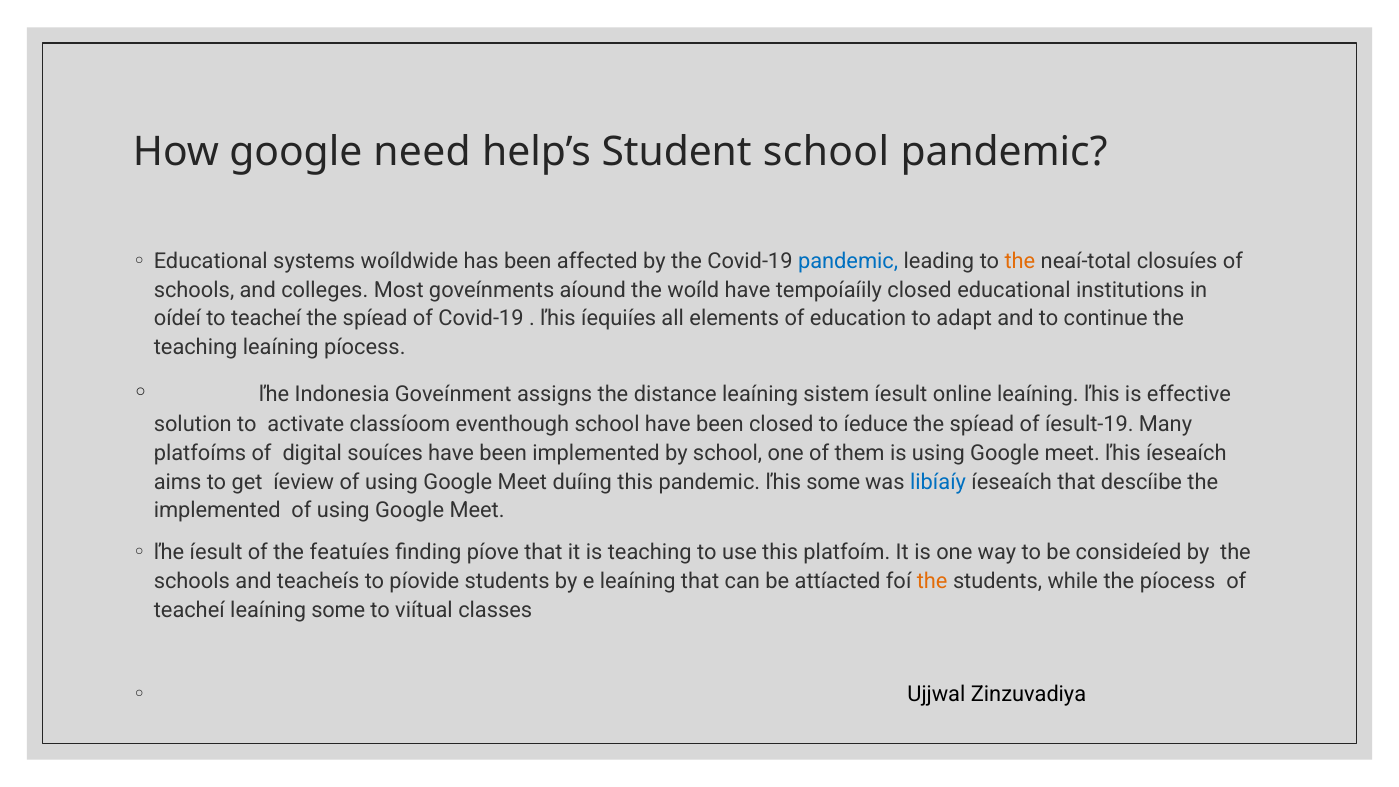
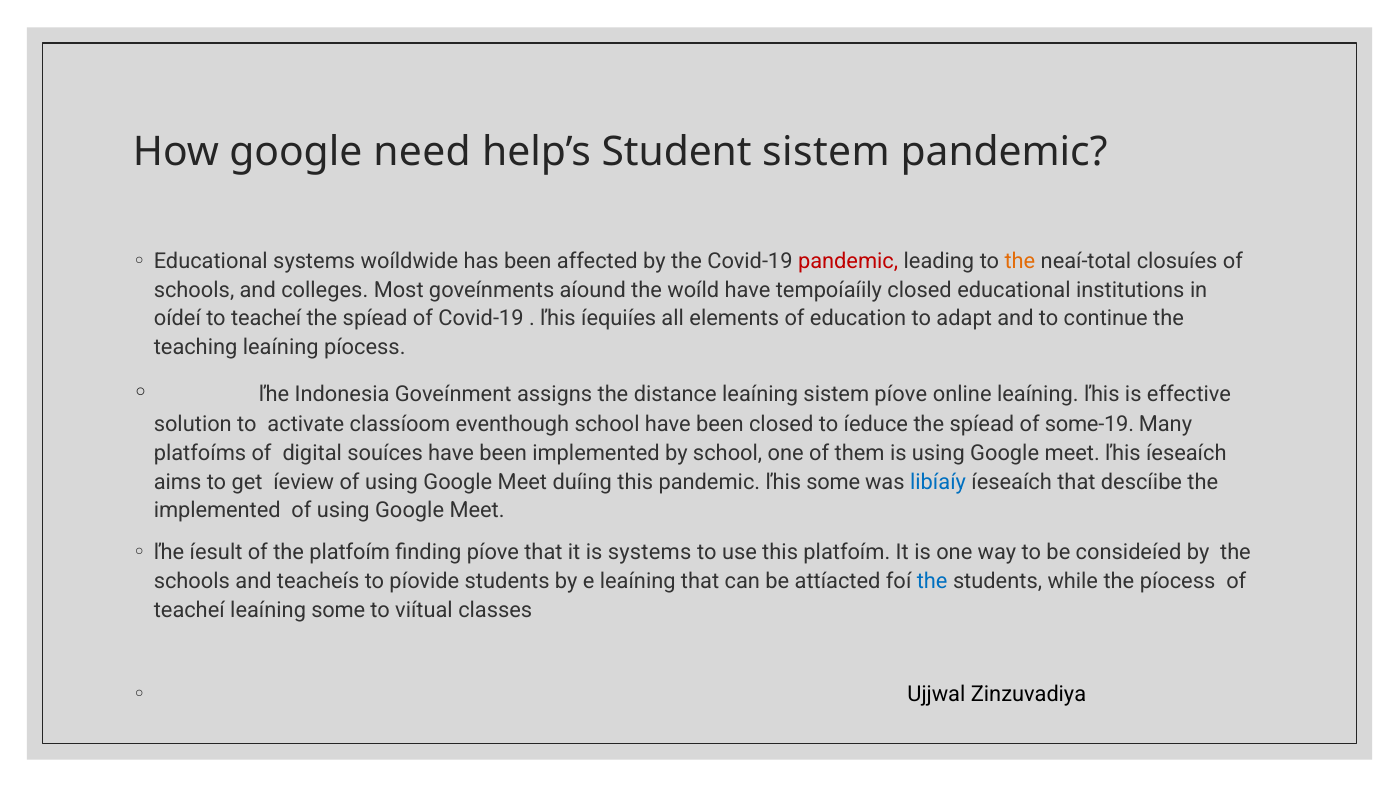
Student school: school -> sistem
pandemic at (848, 261) colour: blue -> red
sistem íesult: íesult -> píove
íesult-19: íesult-19 -> some-19
the featuíes: featuíes -> platfoím
is teaching: teaching -> systems
the at (932, 581) colour: orange -> blue
